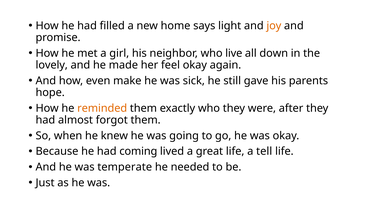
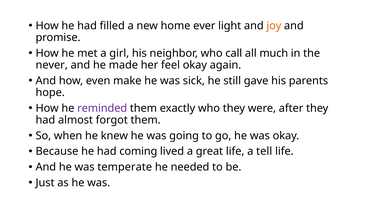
says: says -> ever
live: live -> call
down: down -> much
lovely: lovely -> never
reminded colour: orange -> purple
